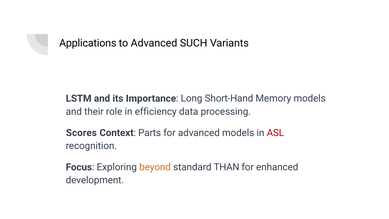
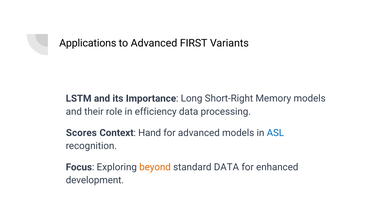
SUCH: SUCH -> FIRST
Short-Hand: Short-Hand -> Short-Right
Parts: Parts -> Hand
ASL colour: red -> blue
standard THAN: THAN -> DATA
